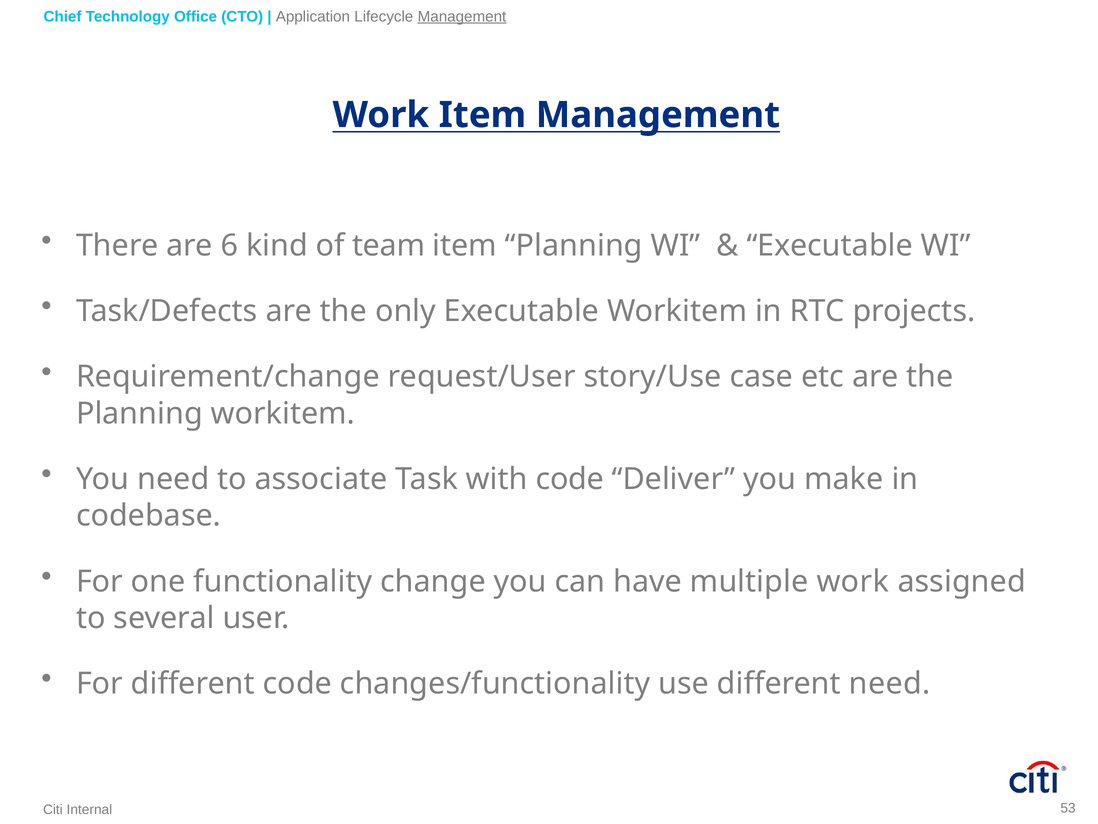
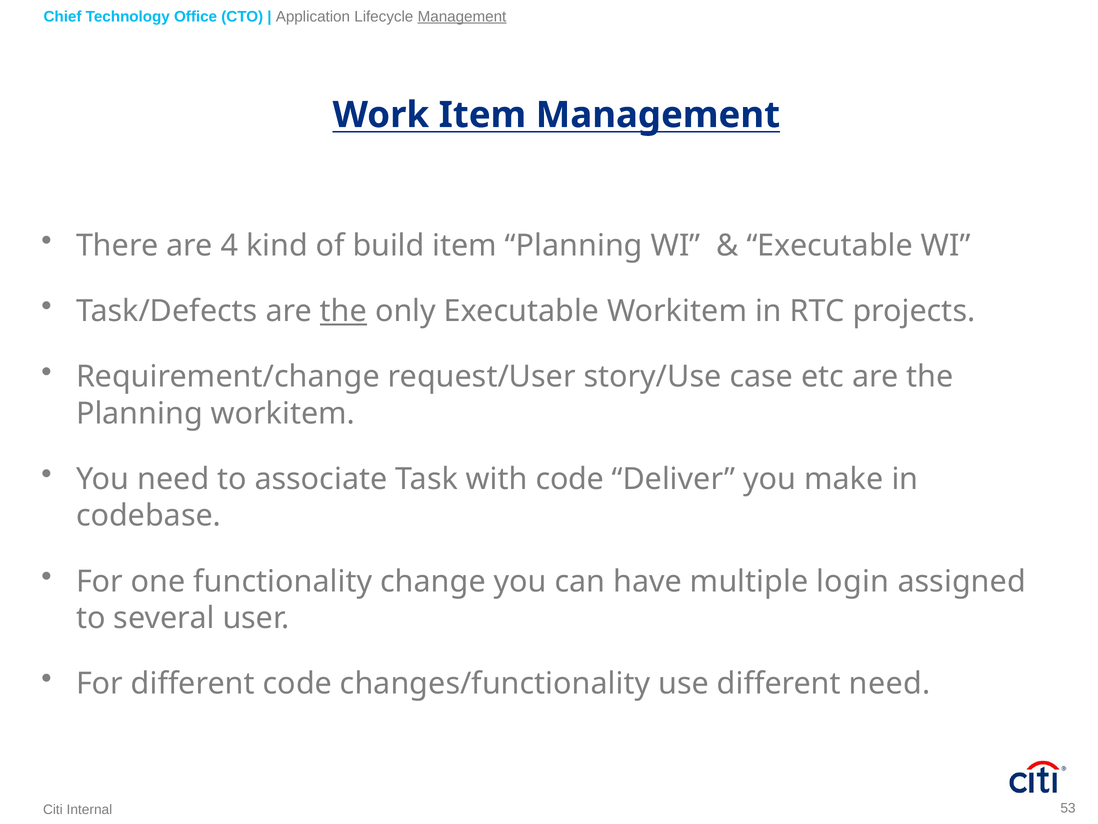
6: 6 -> 4
team: team -> build
the at (343, 311) underline: none -> present
multiple work: work -> login
